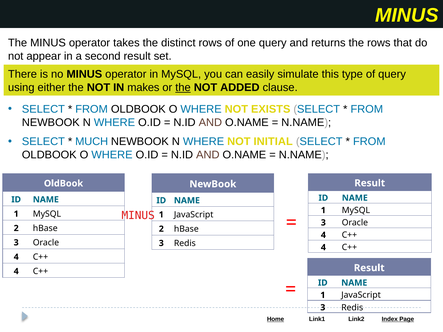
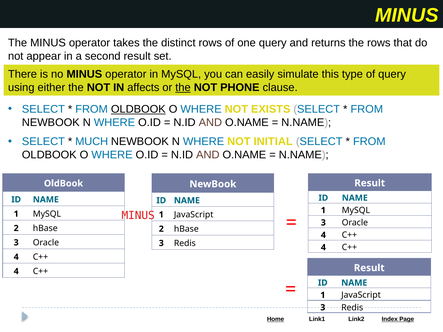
makes: makes -> affects
ADDED: ADDED -> PHONE
OLDBOOK at (138, 109) underline: none -> present
